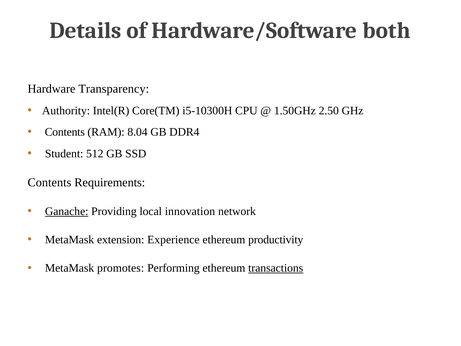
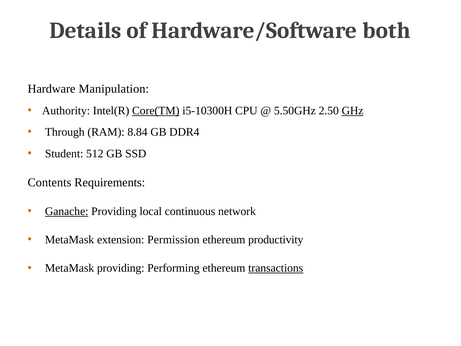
Transparency: Transparency -> Manipulation
Core(TM underline: none -> present
1.50GHz: 1.50GHz -> 5.50GHz
GHz underline: none -> present
Contents at (65, 132): Contents -> Through
8.04: 8.04 -> 8.84
innovation: innovation -> continuous
Experience: Experience -> Permission
MetaMask promotes: promotes -> providing
